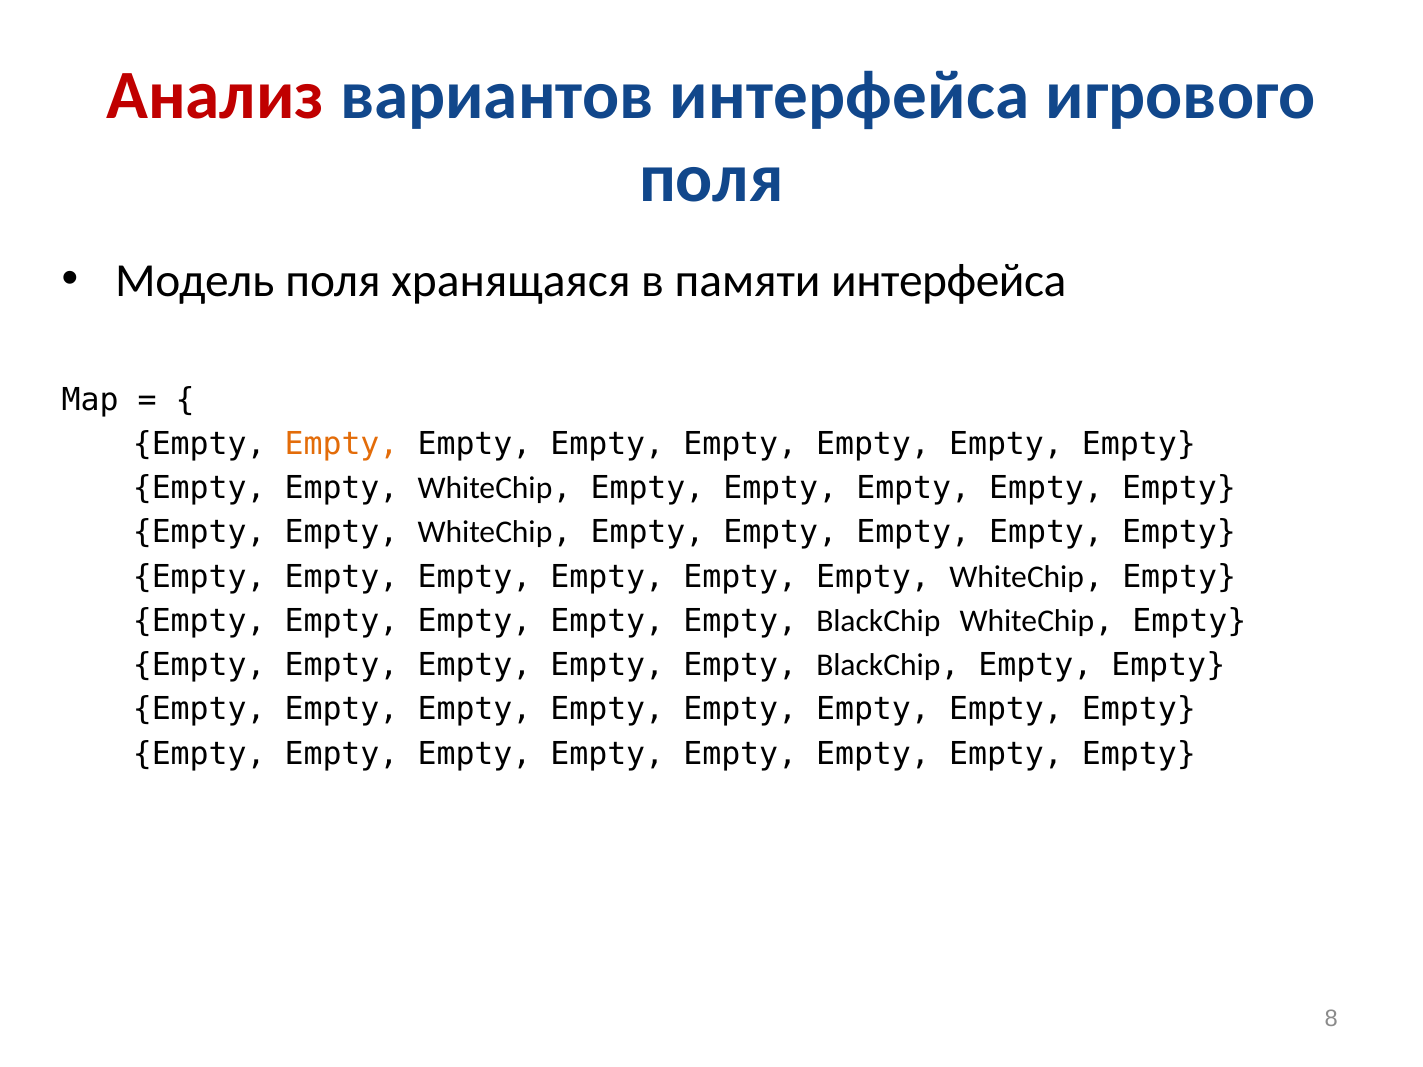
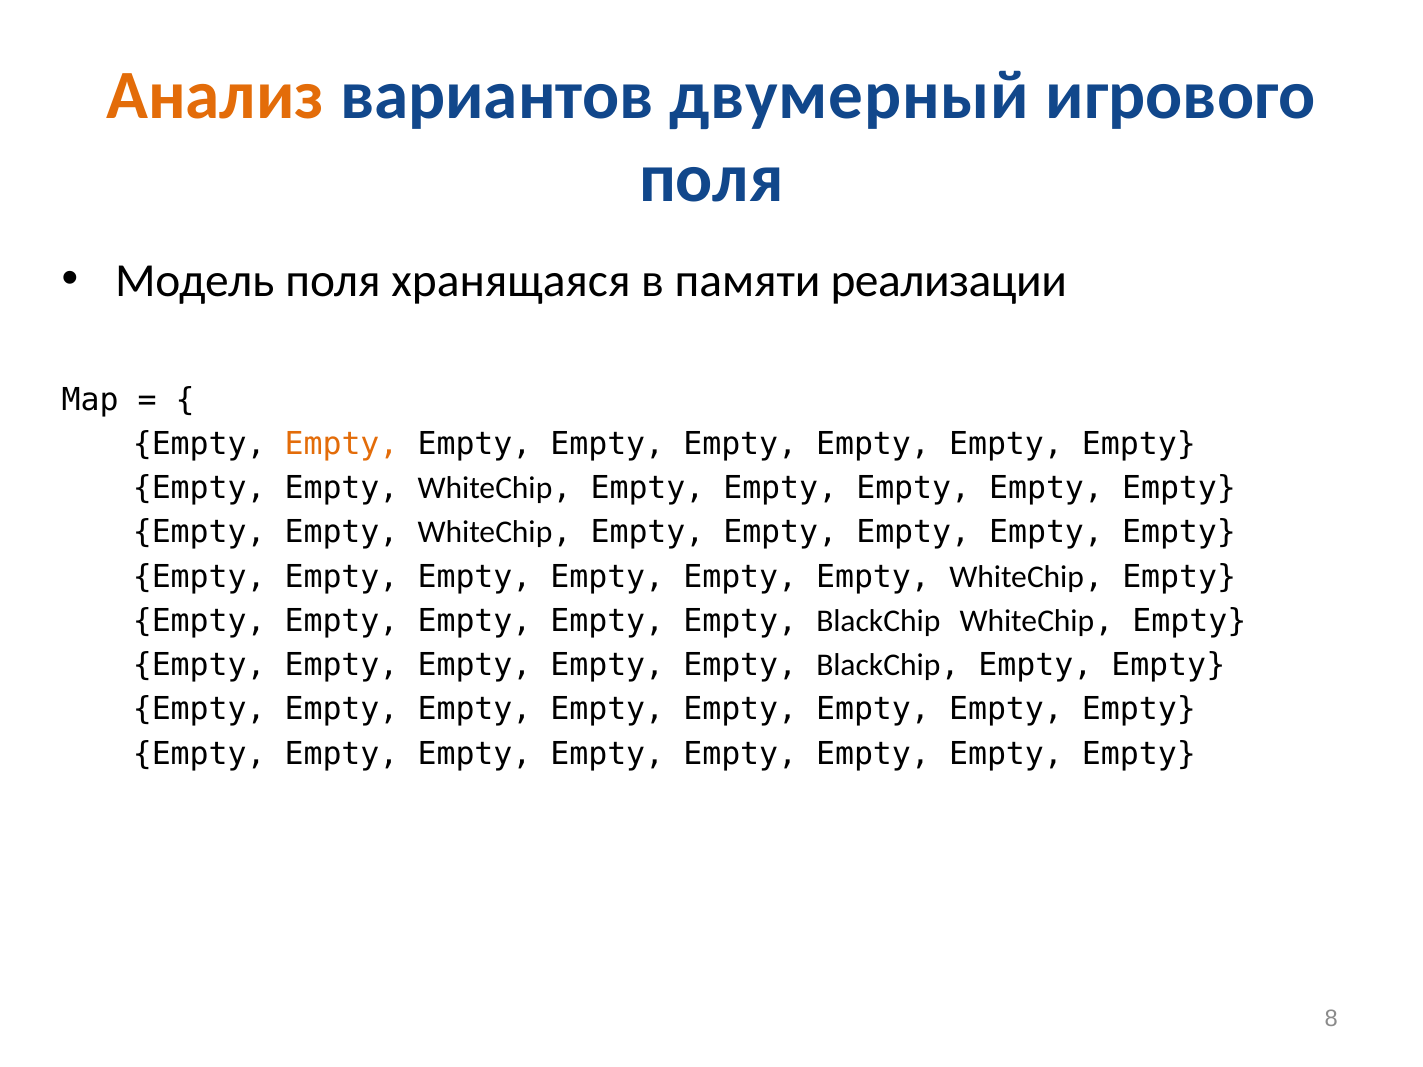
Анализ colour: red -> orange
вариантов интерфейса: интерфейса -> двумерный
памяти интерфейса: интерфейса -> реализации
